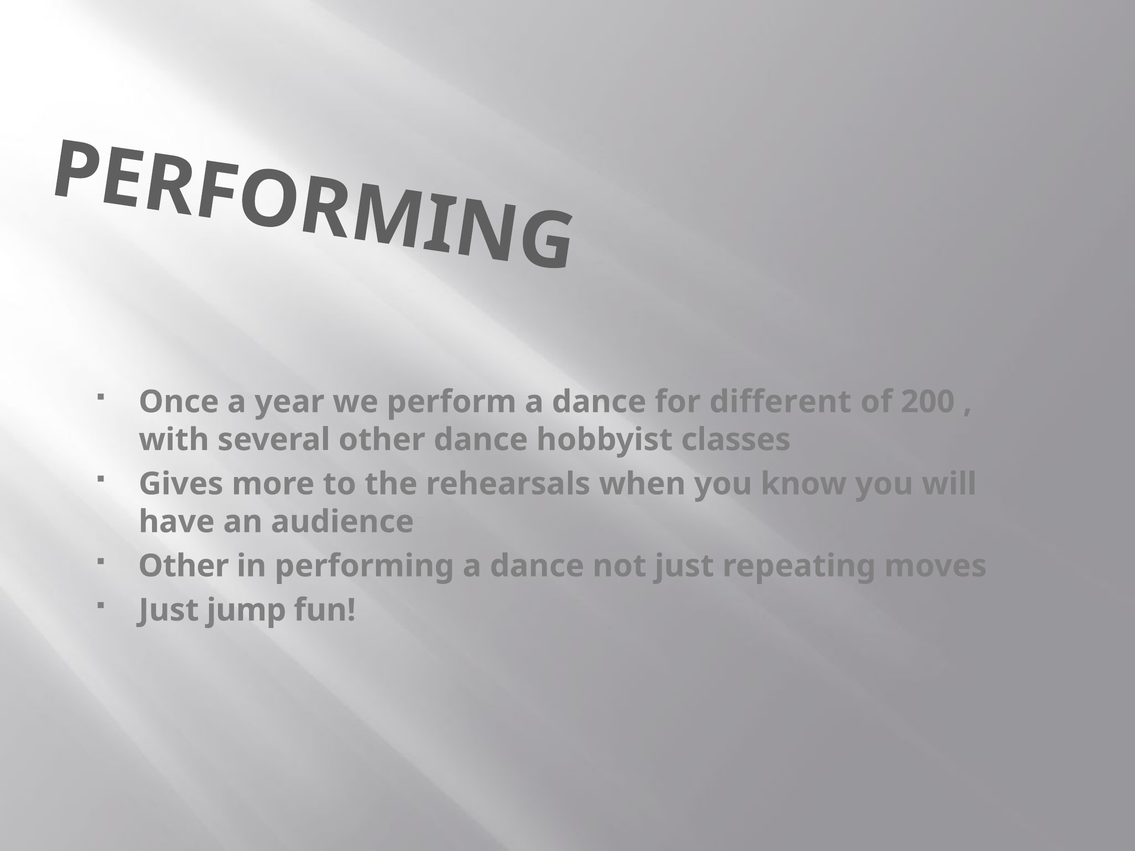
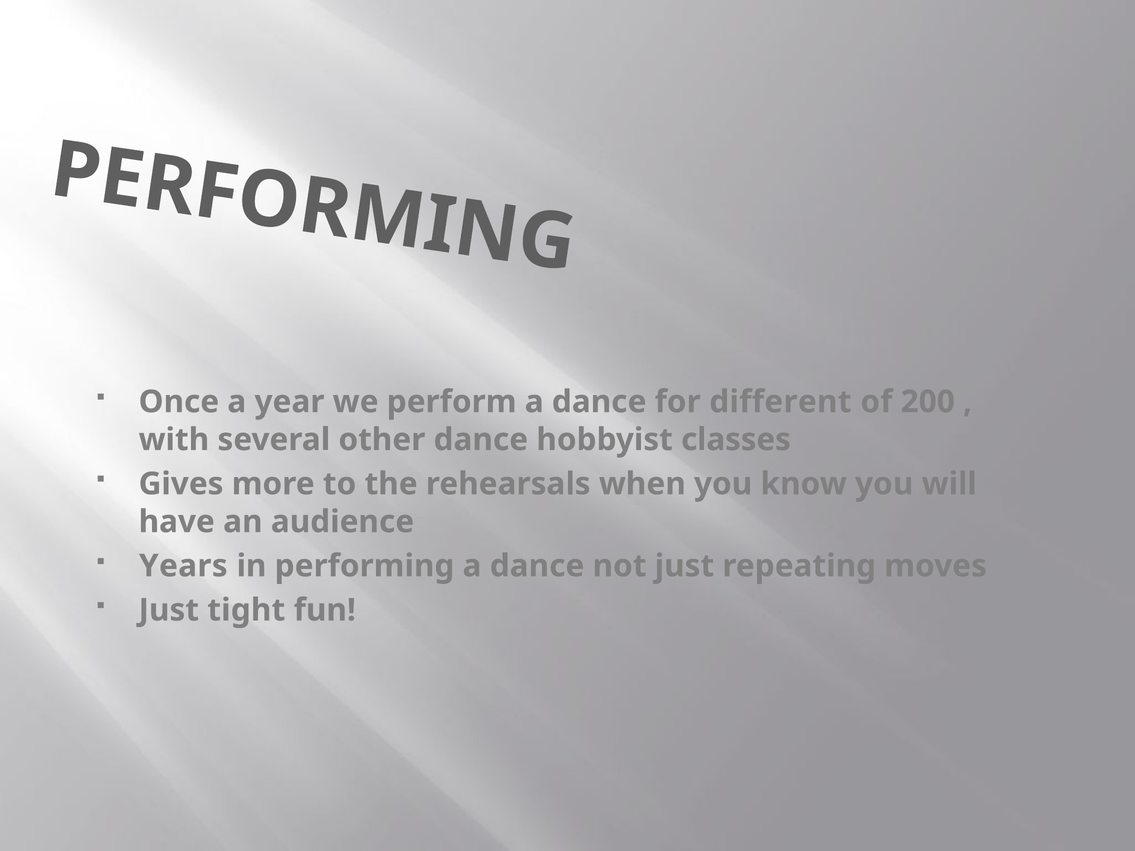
Other at (184, 566): Other -> Years
jump: jump -> tight
